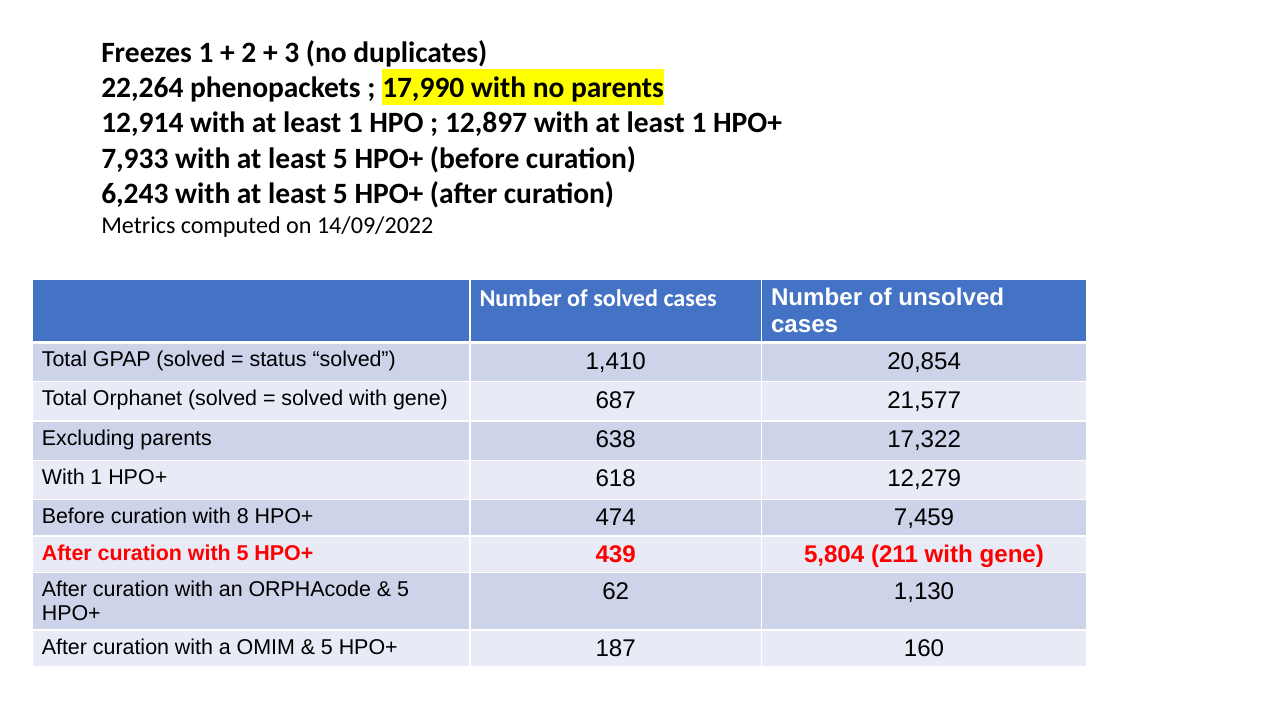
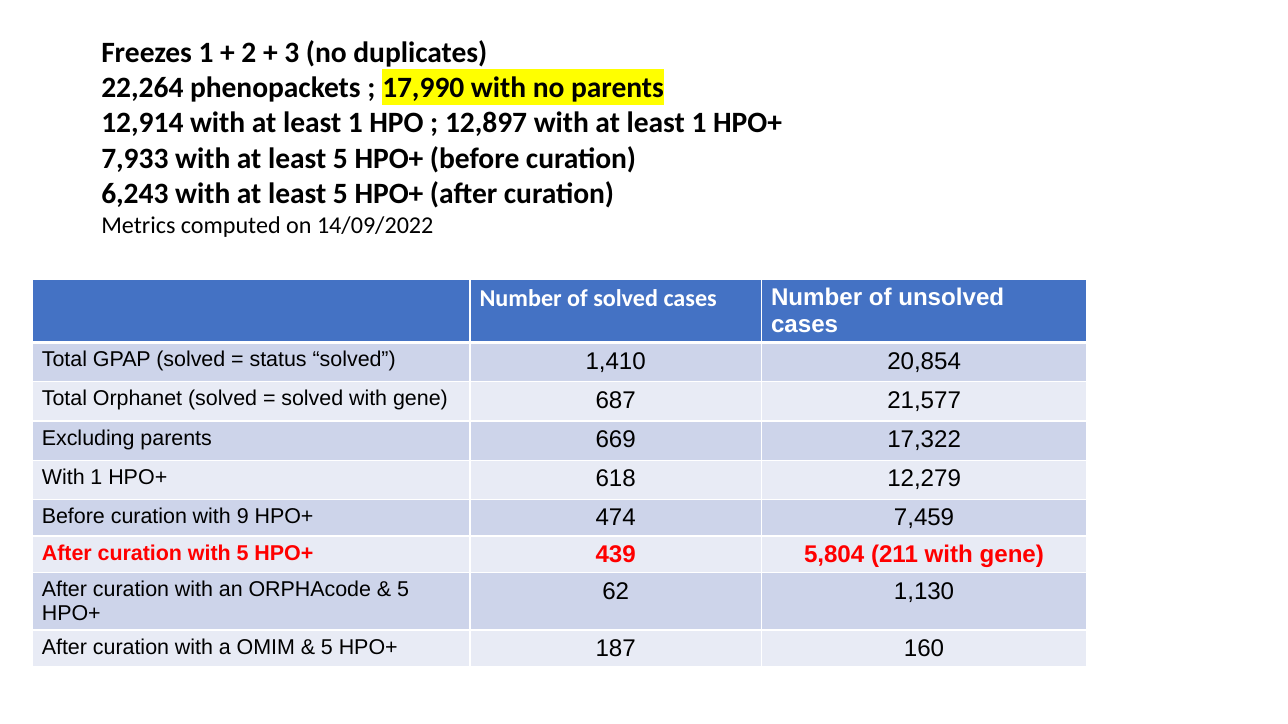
638: 638 -> 669
8: 8 -> 9
